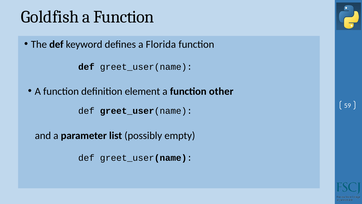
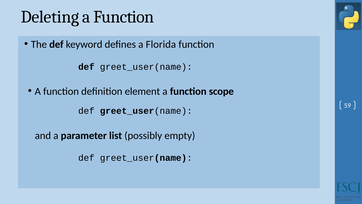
Goldfish: Goldfish -> Deleting
other: other -> scope
